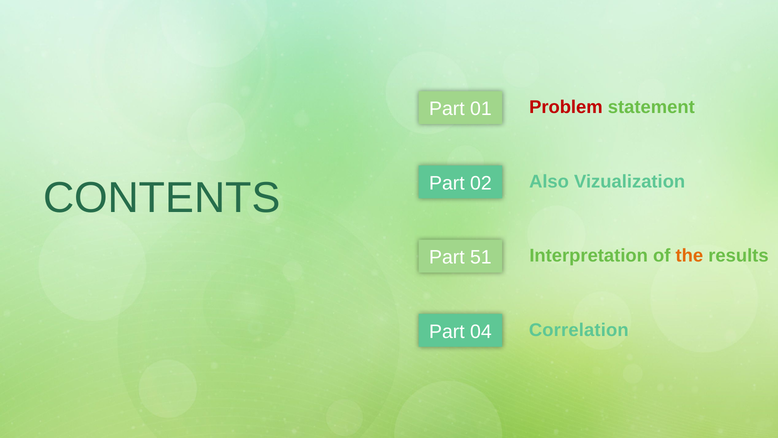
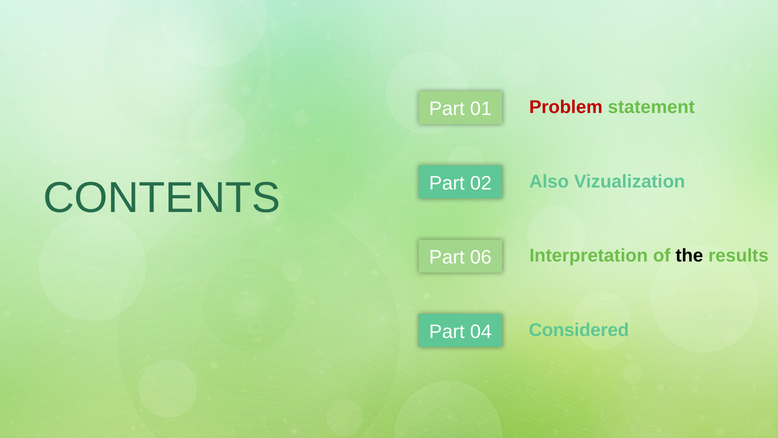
51: 51 -> 06
the colour: orange -> black
Correlation: Correlation -> Considered
